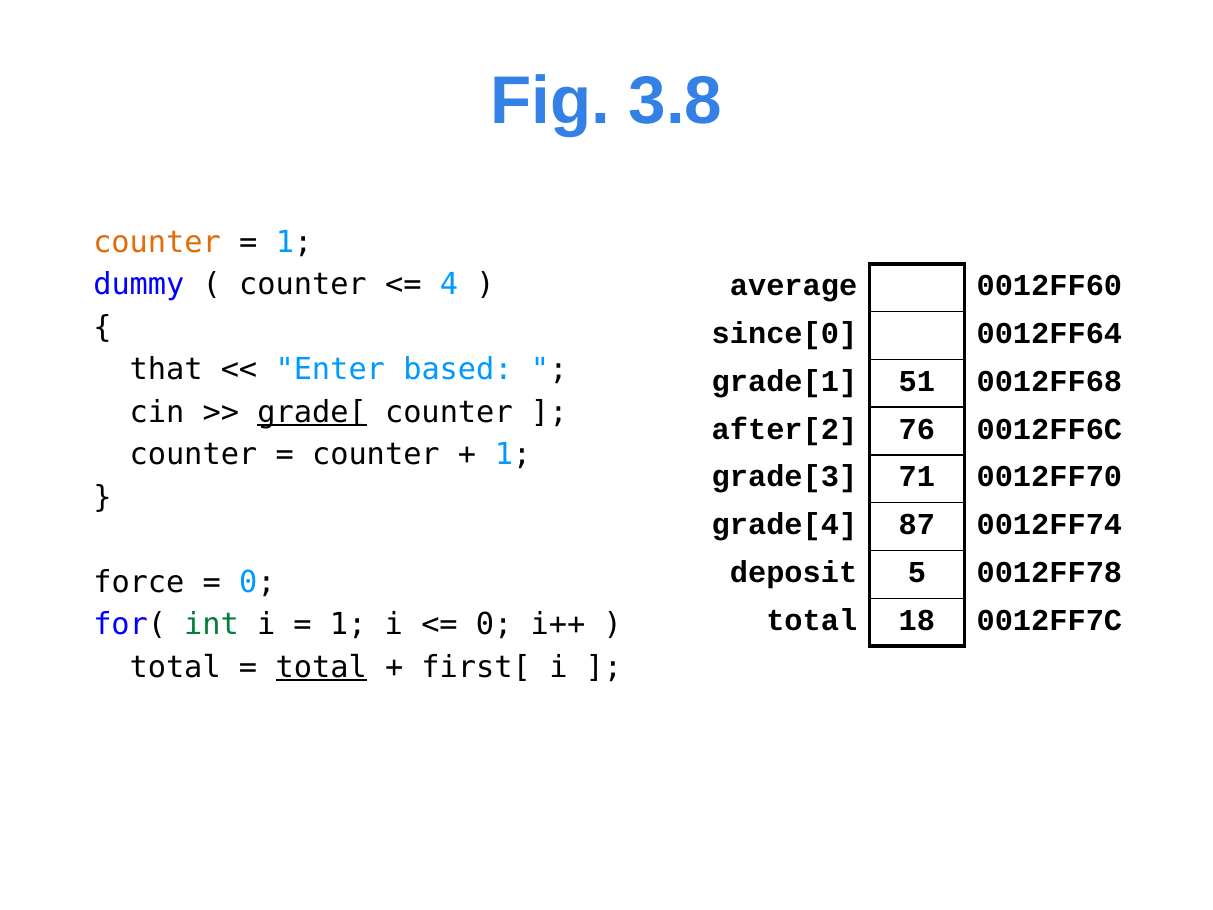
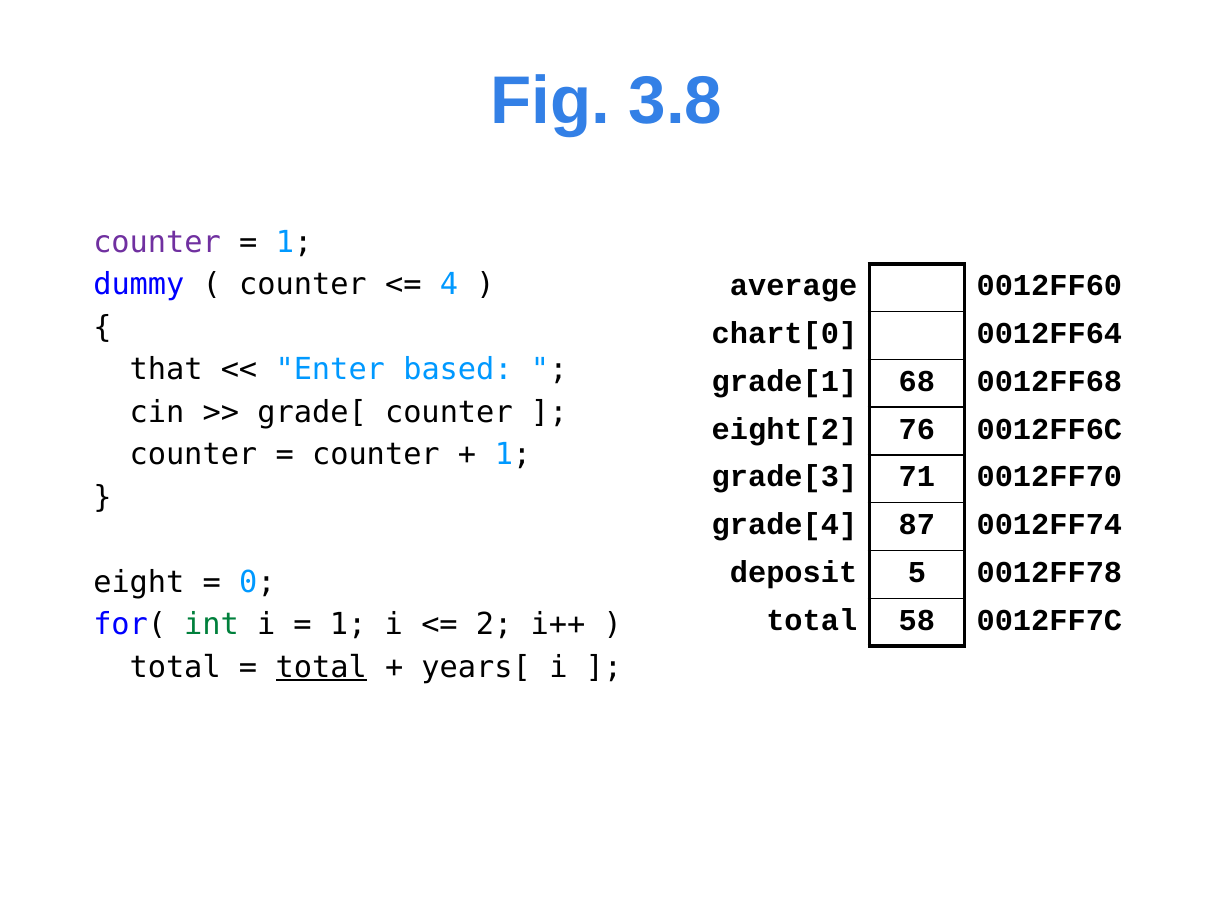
counter at (157, 242) colour: orange -> purple
since[0: since[0 -> chart[0
51: 51 -> 68
grade[ underline: present -> none
after[2: after[2 -> eight[2
force: force -> eight
18: 18 -> 58
0 at (494, 625): 0 -> 2
first[: first[ -> years[
